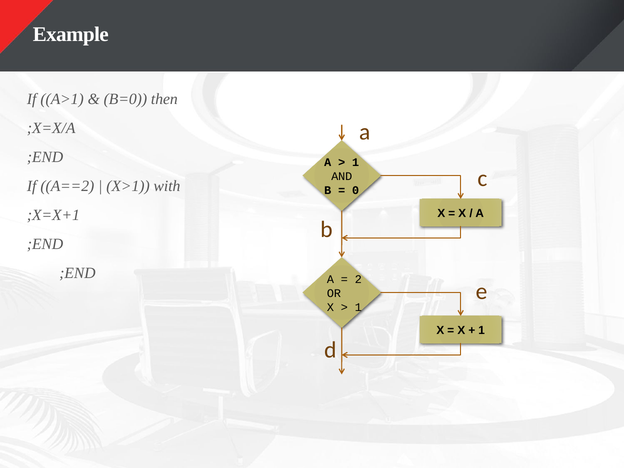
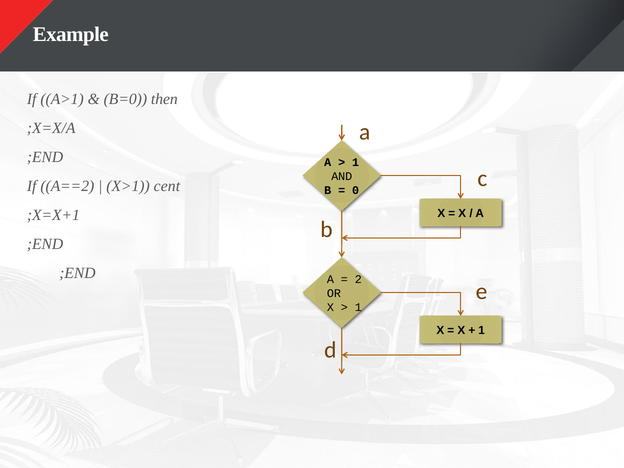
with: with -> cent
